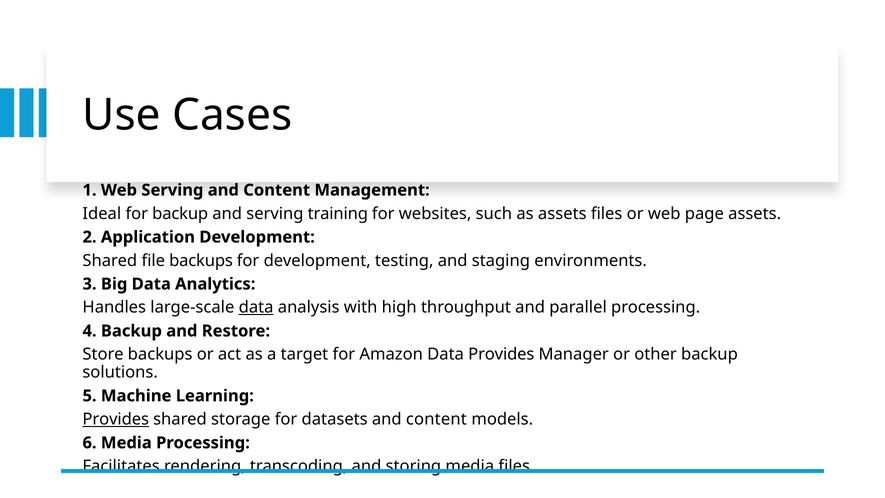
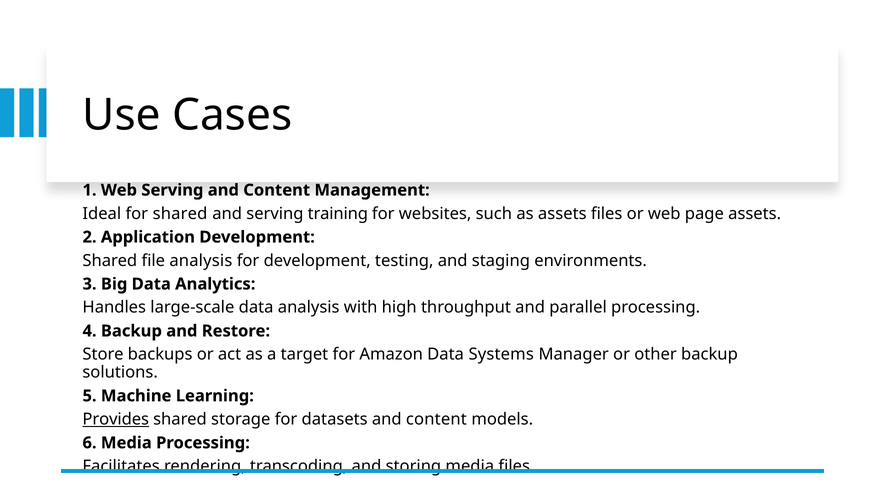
for backup: backup -> shared
file backups: backups -> analysis
data at (256, 307) underline: present -> none
Data Provides: Provides -> Systems
